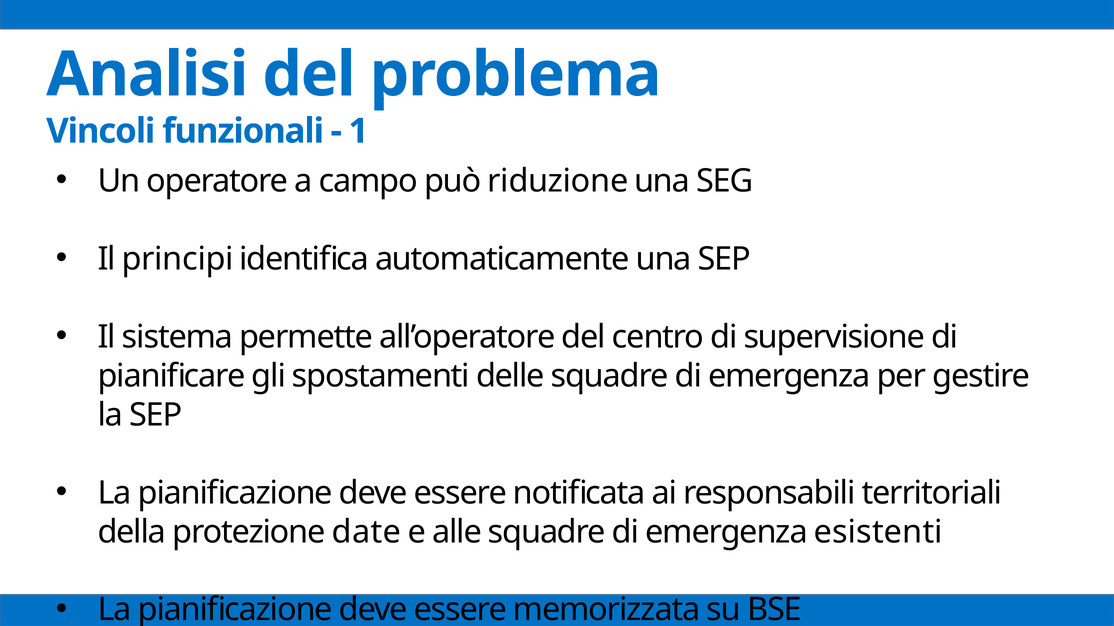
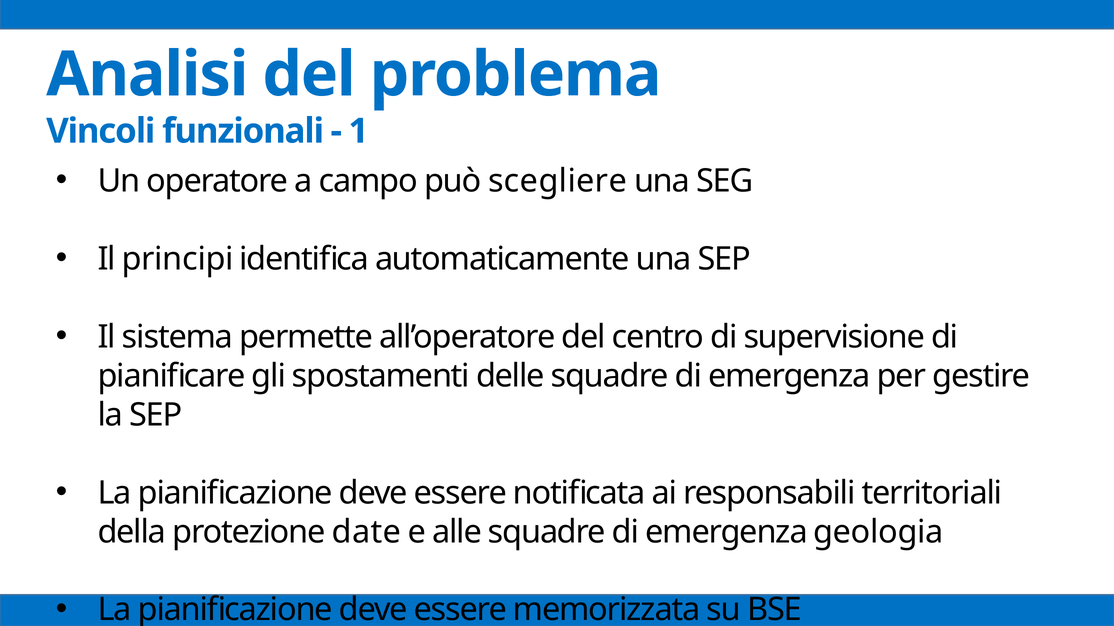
riduzione: riduzione -> scegliere
esistenti: esistenti -> geologia
